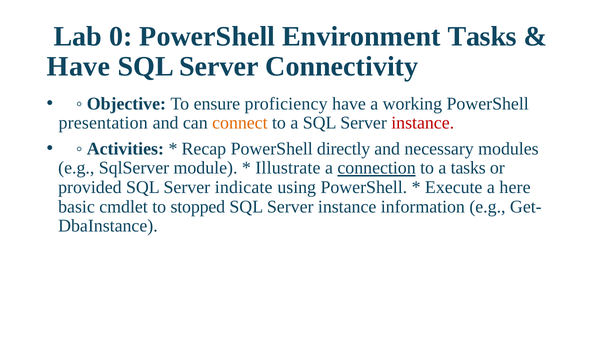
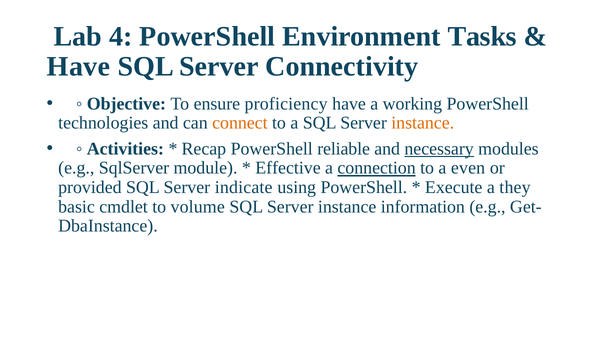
0: 0 -> 4
presentation: presentation -> technologies
instance at (423, 123) colour: red -> orange
directly: directly -> reliable
necessary underline: none -> present
Illustrate: Illustrate -> Effective
a tasks: tasks -> even
here: here -> they
stopped: stopped -> volume
